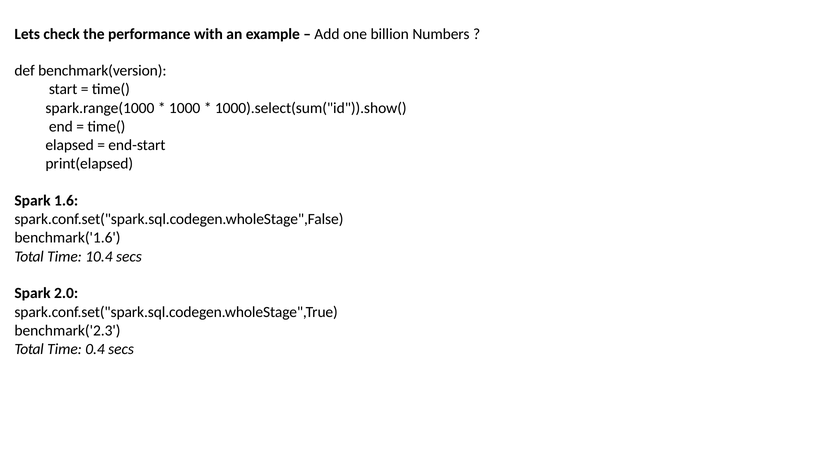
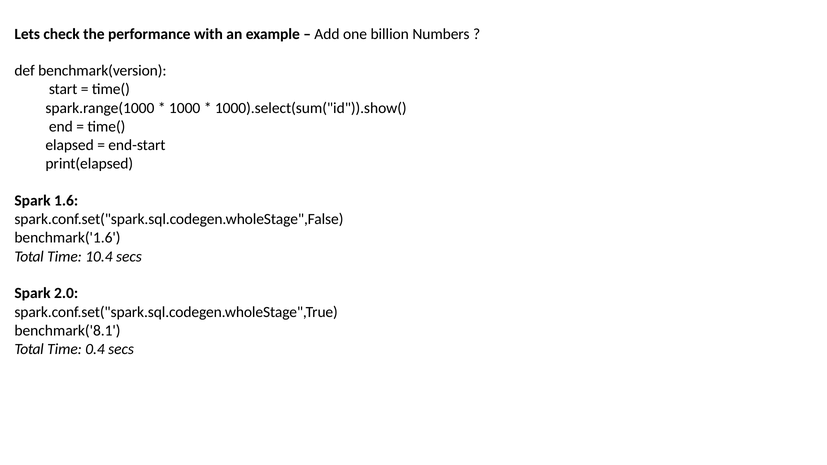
benchmark('2.3: benchmark('2.3 -> benchmark('8.1
